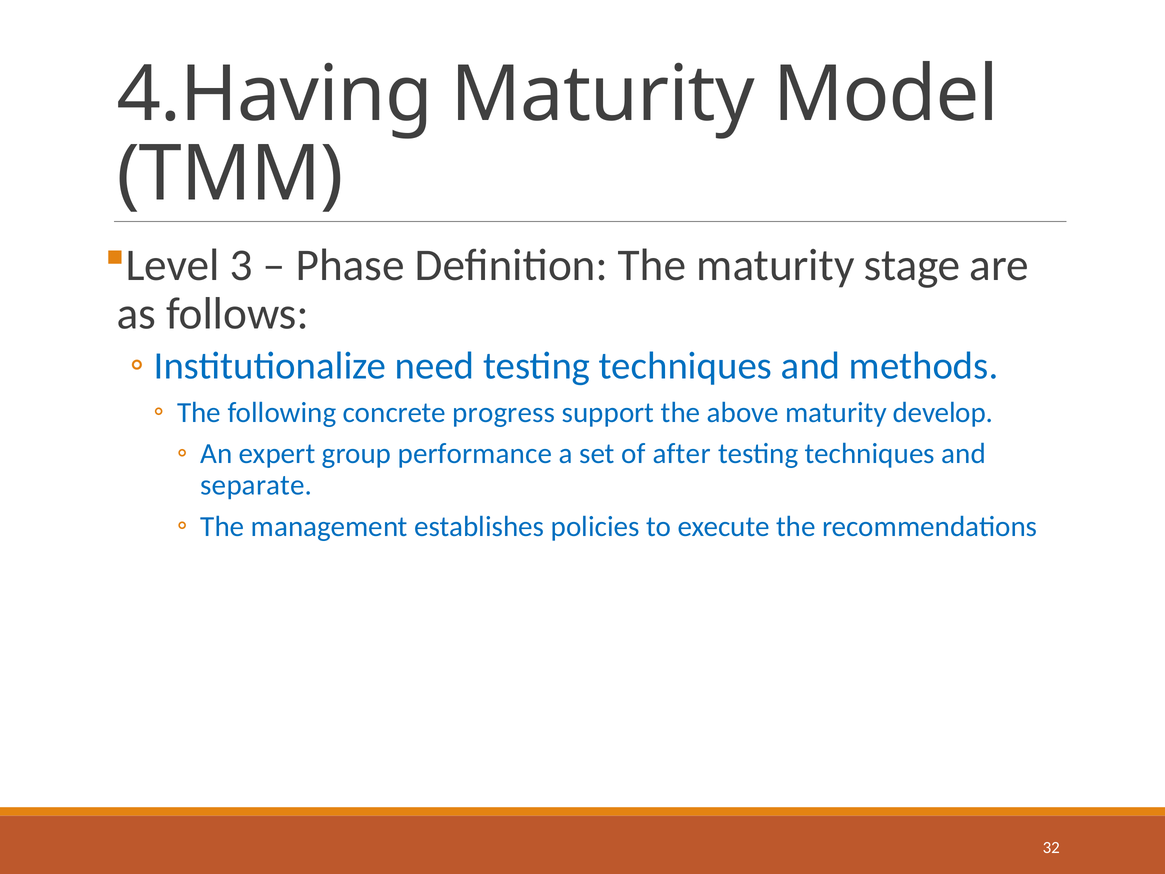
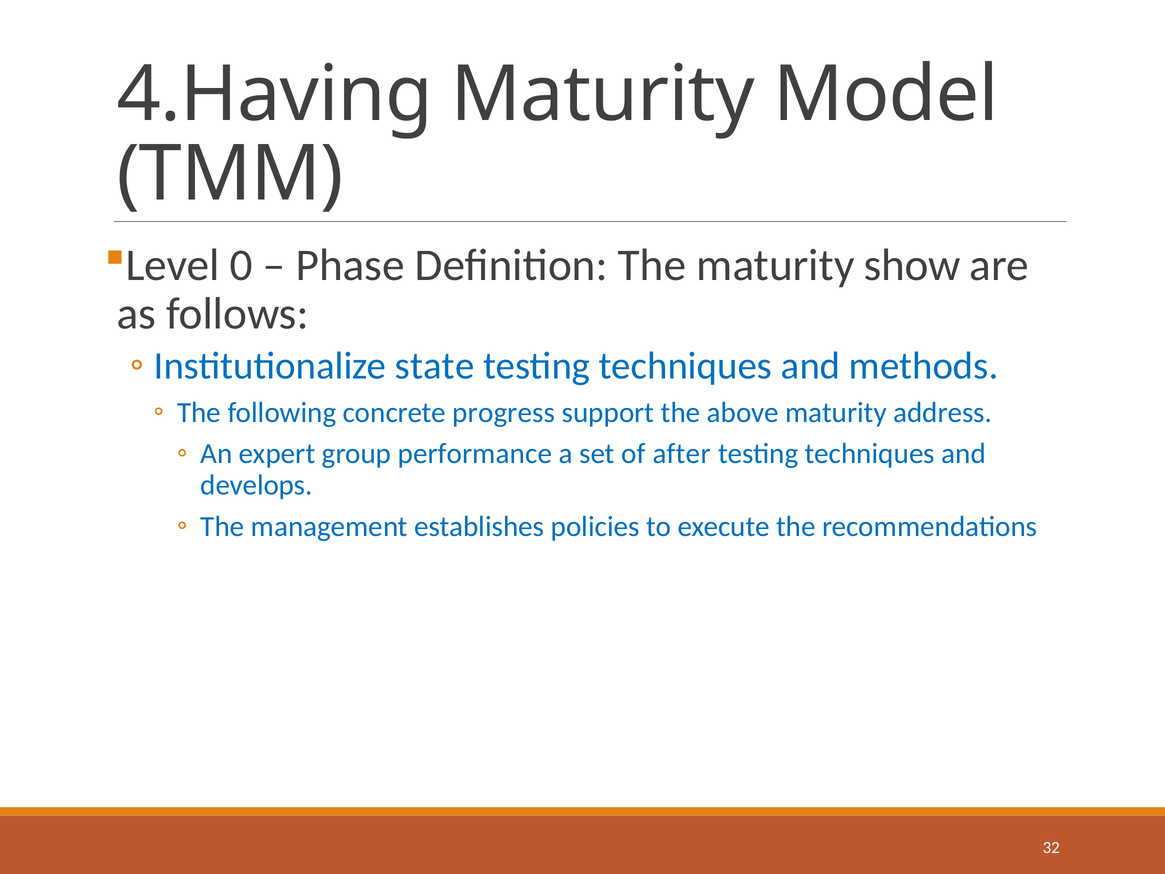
3: 3 -> 0
stage: stage -> show
need: need -> state
develop: develop -> address
separate: separate -> develops
